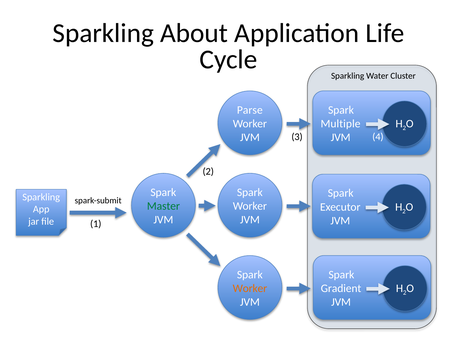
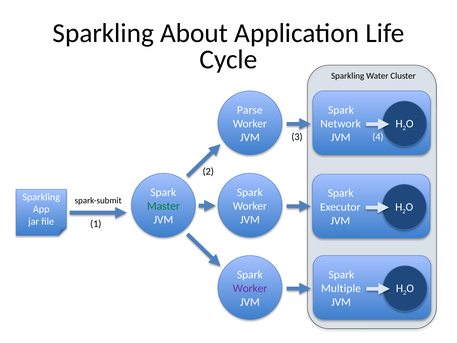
Multiple: Multiple -> Network
Worker at (250, 288) colour: orange -> purple
Gradient: Gradient -> Multiple
